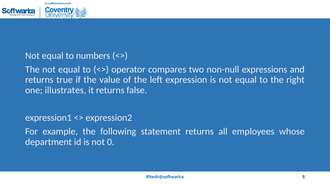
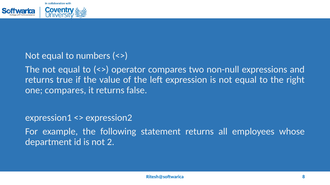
one illustrates: illustrates -> compares
0: 0 -> 2
